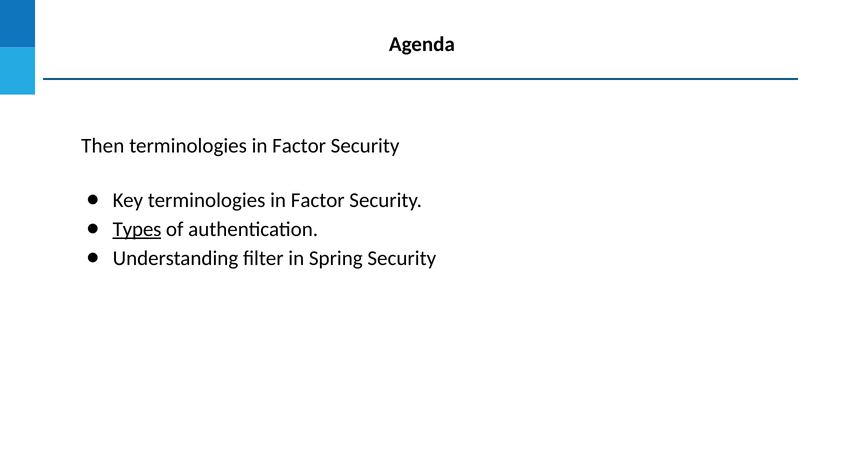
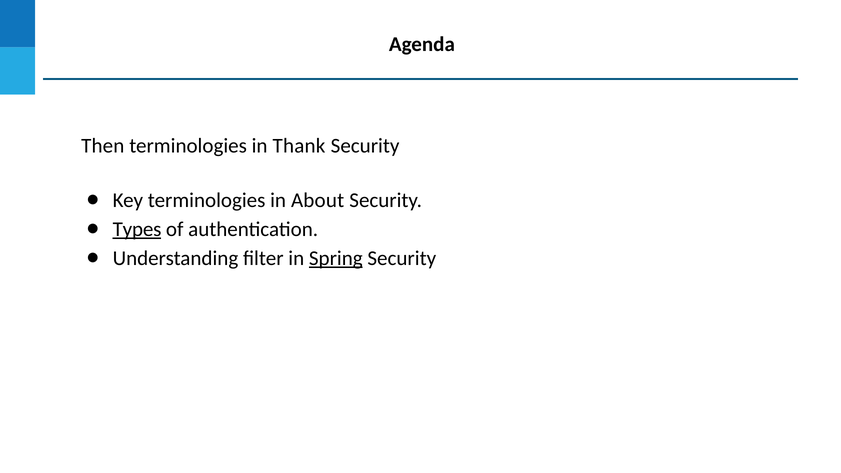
Factor at (299, 146): Factor -> Thank
Key terminologies in Factor: Factor -> About
Spring underline: none -> present
